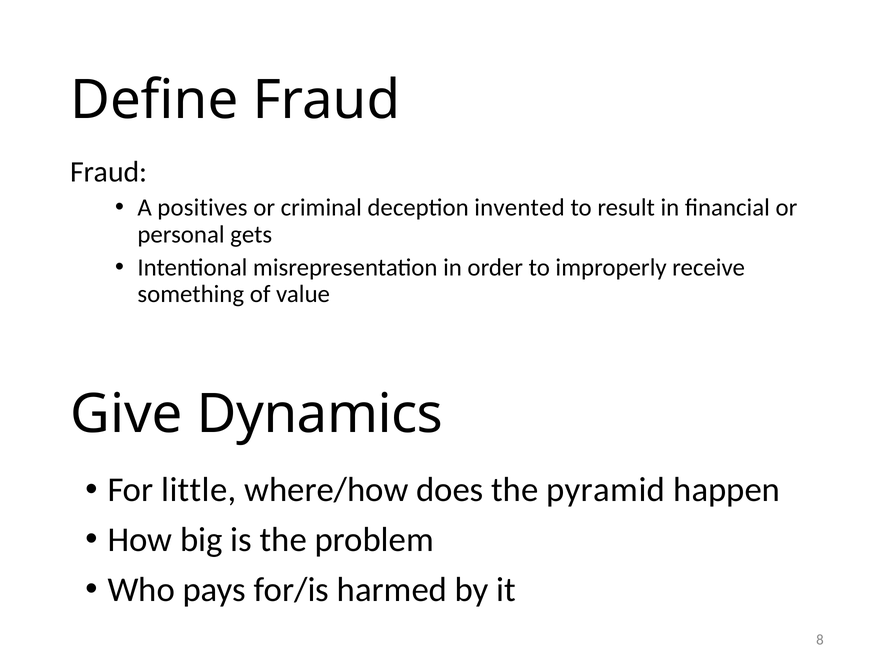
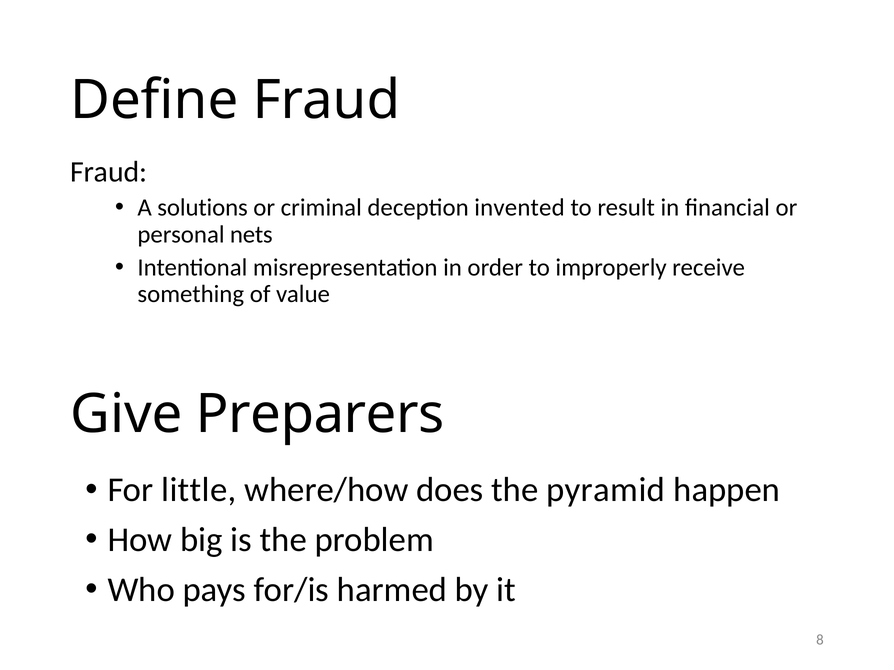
positives: positives -> solutions
gets: gets -> nets
Dynamics: Dynamics -> Preparers
